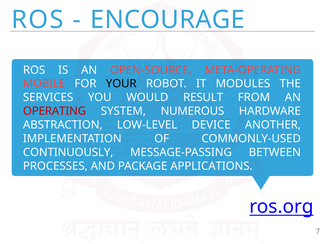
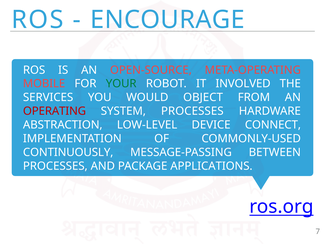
YOUR colour: black -> green
MODULES: MODULES -> INVOLVED
RESULT: RESULT -> OBJECT
SYSTEM NUMEROUS: NUMEROUS -> PROCESSES
ANOTHER: ANOTHER -> CONNECT
